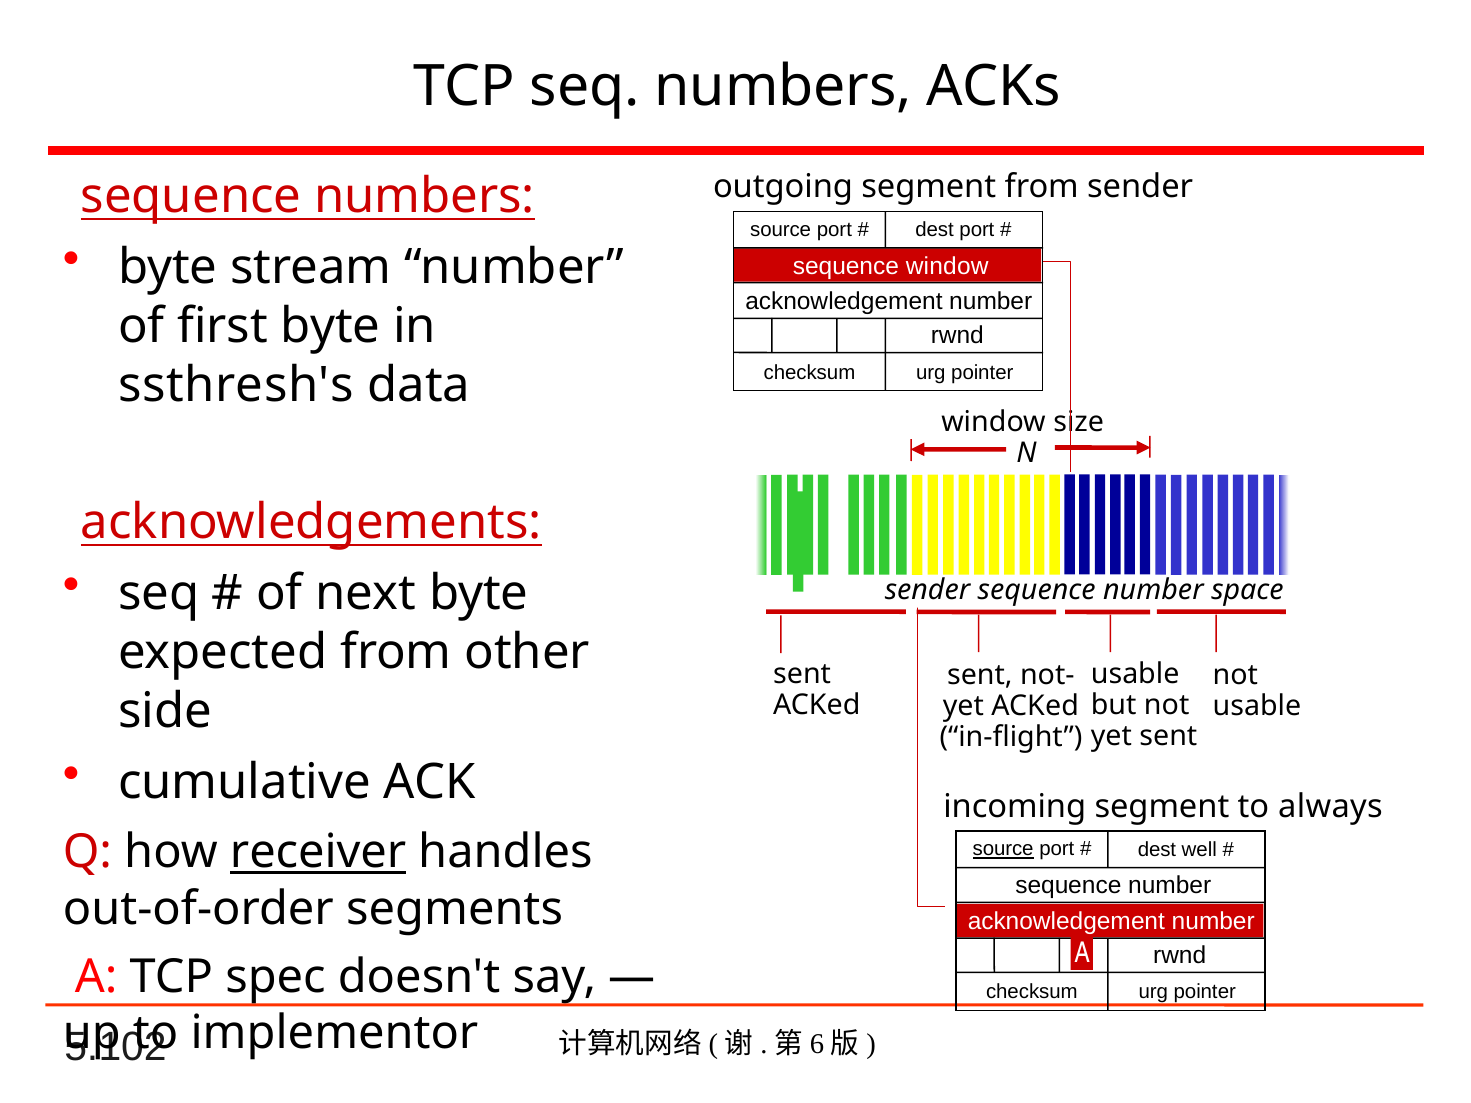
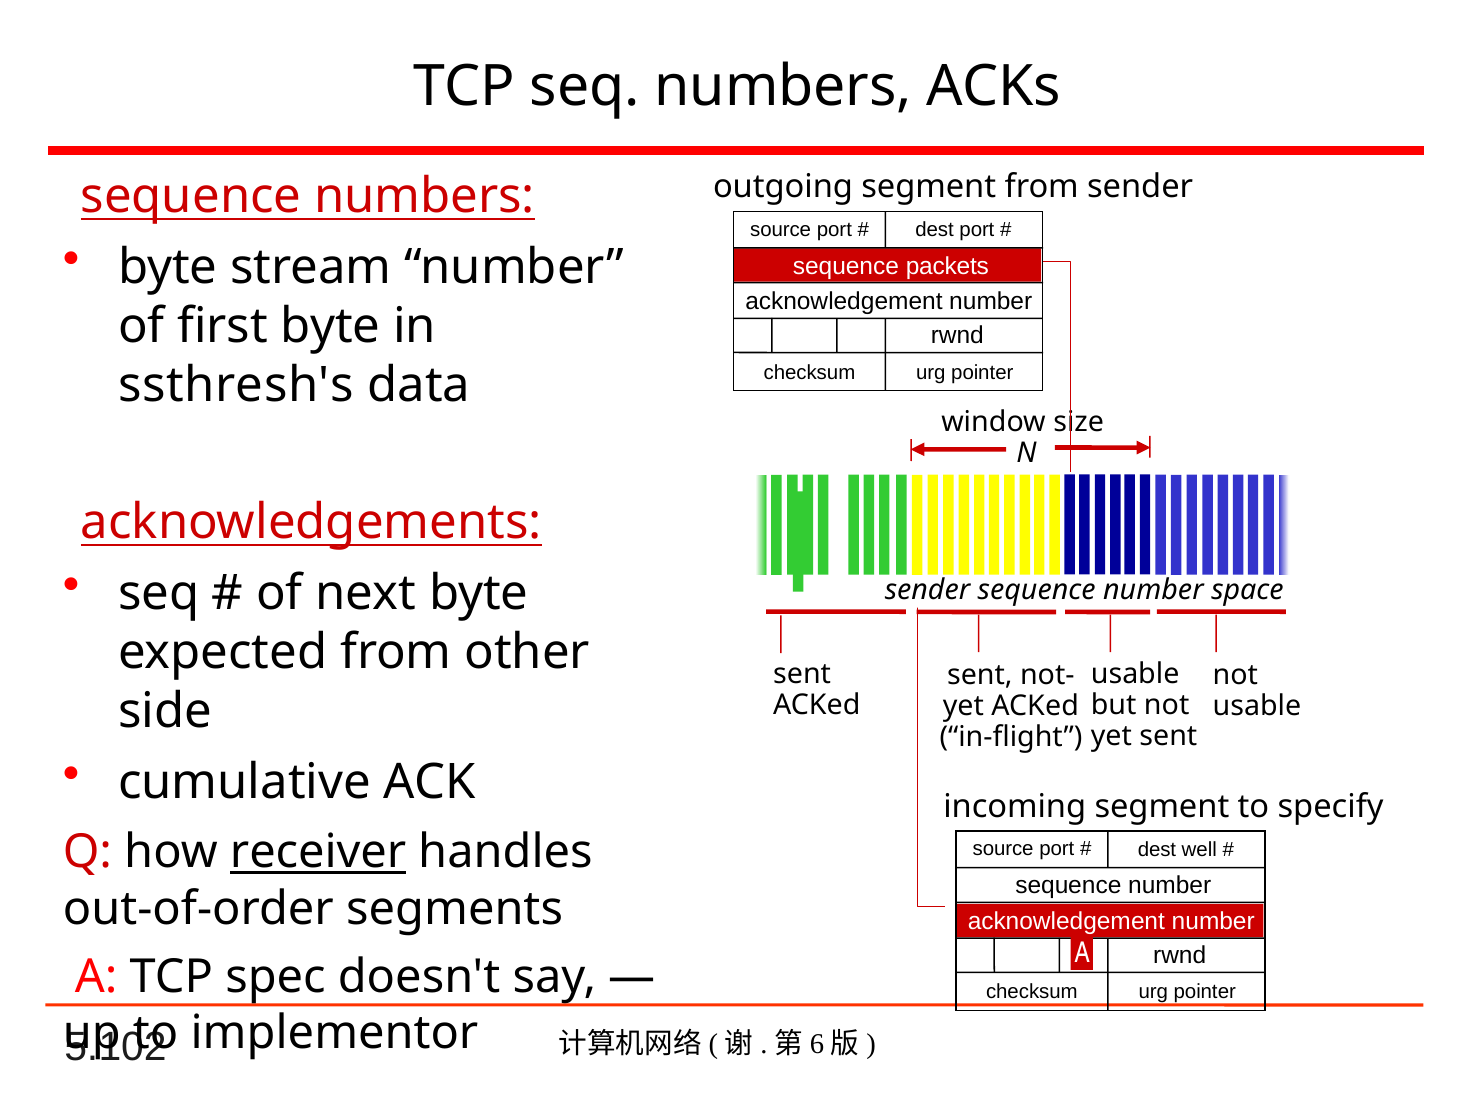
sequence window: window -> packets
always: always -> specify
source at (1003, 849) underline: present -> none
